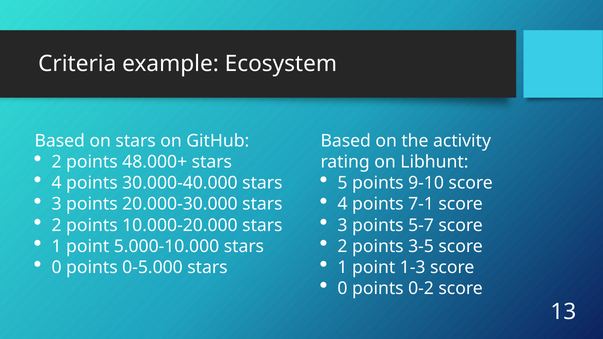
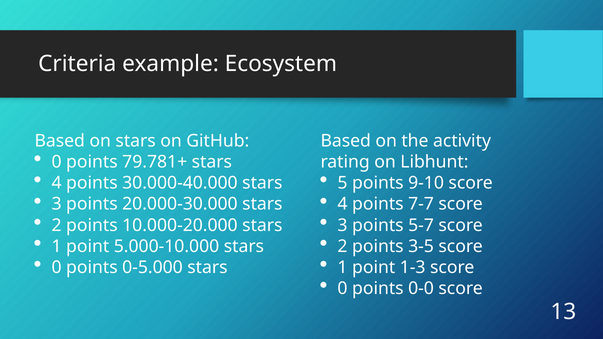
2 at (57, 162): 2 -> 0
48.000+: 48.000+ -> 79.781+
7-1: 7-1 -> 7-7
0-2: 0-2 -> 0-0
